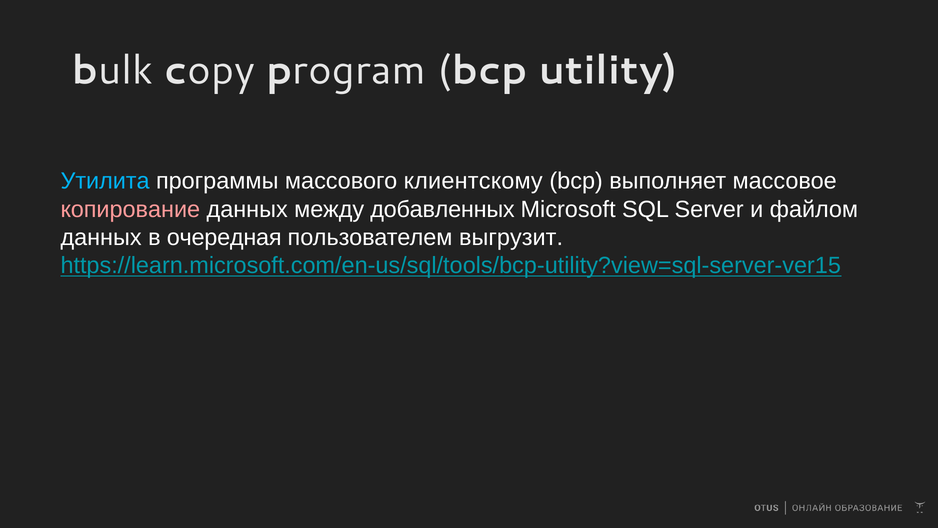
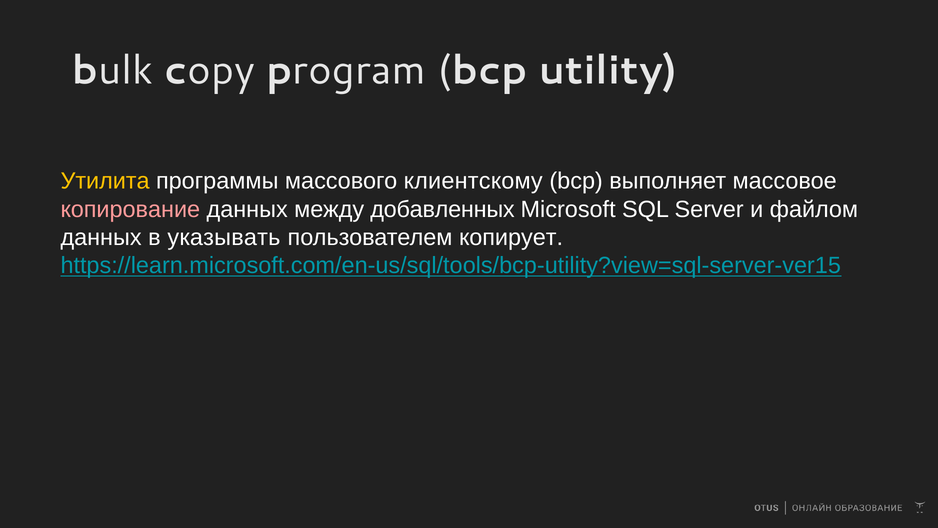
Утилита colour: light blue -> yellow
очередная: очередная -> указывать
выгрузит: выгрузит -> копирует
